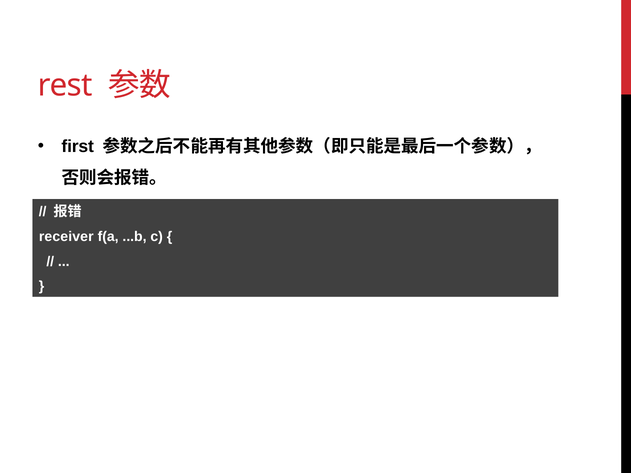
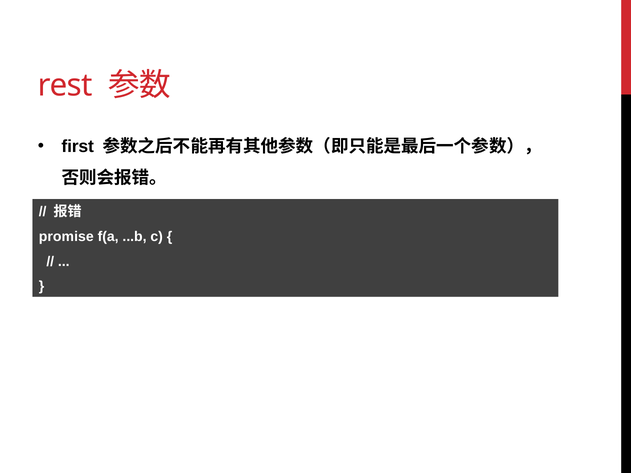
receiver: receiver -> promise
